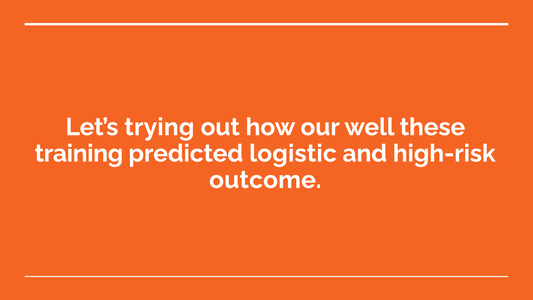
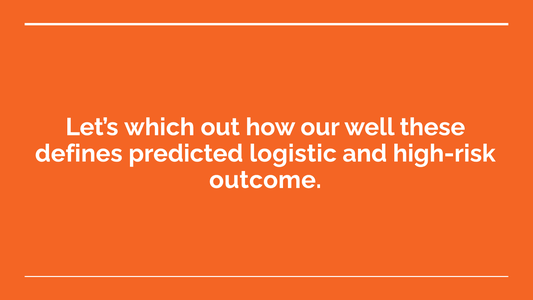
trying: trying -> which
training: training -> defines
